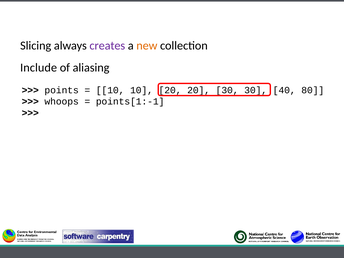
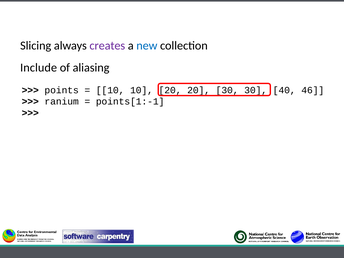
new colour: orange -> blue
80: 80 -> 46
whoops: whoops -> ranium
